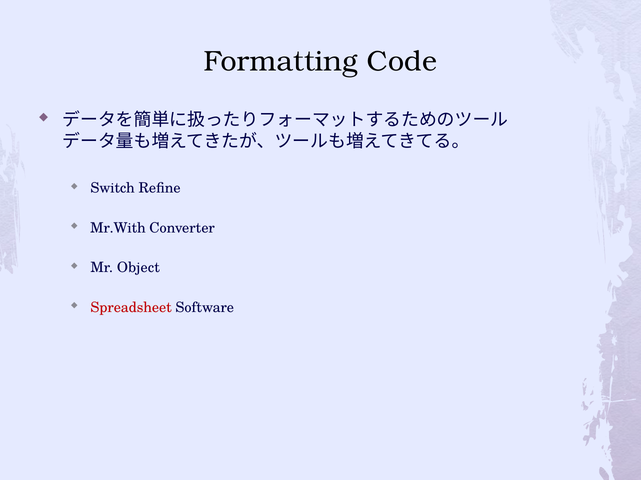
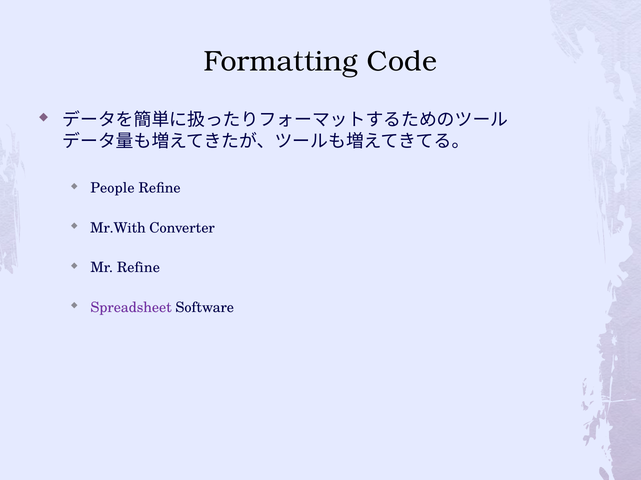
Switch: Switch -> People
Mr Object: Object -> Refine
Spreadsheet colour: red -> purple
